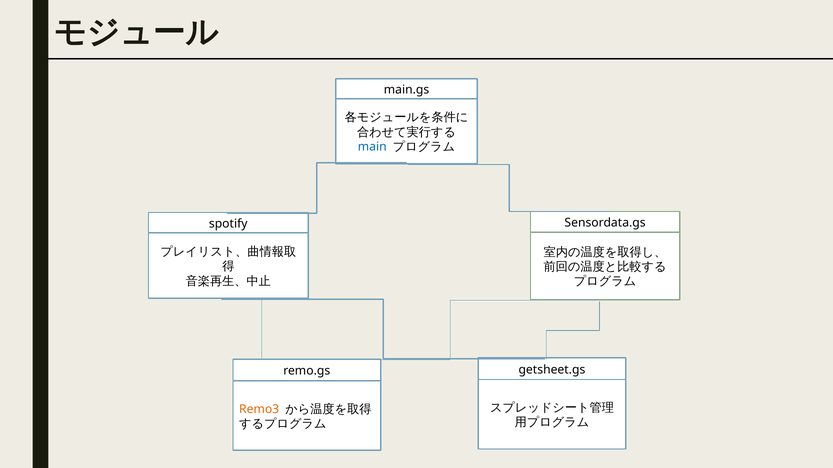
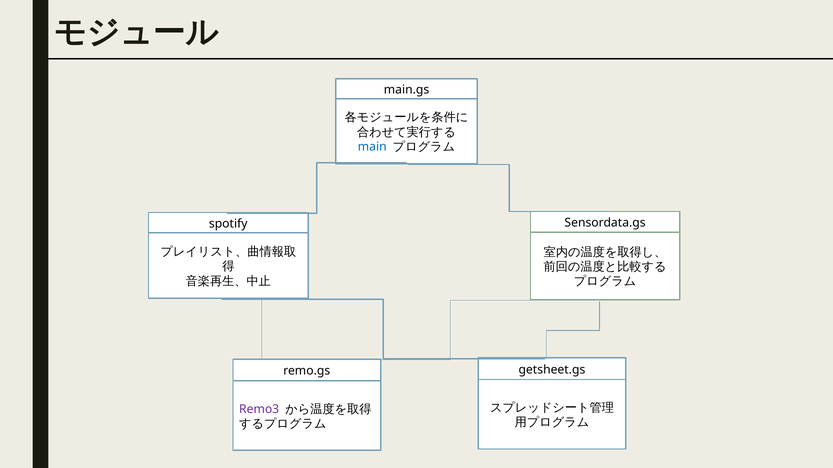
Remo3 colour: orange -> purple
